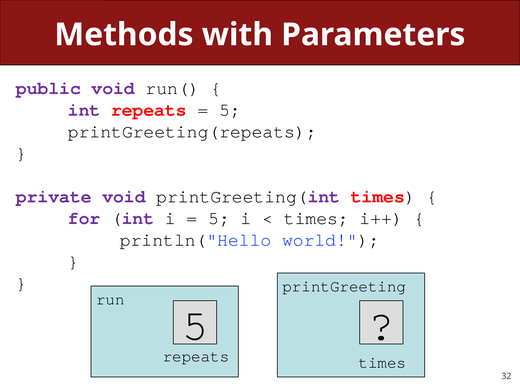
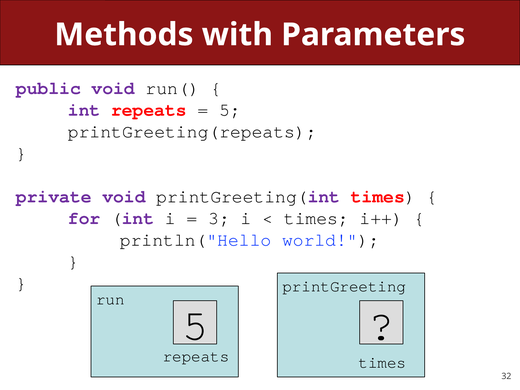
5 at (219, 218): 5 -> 3
